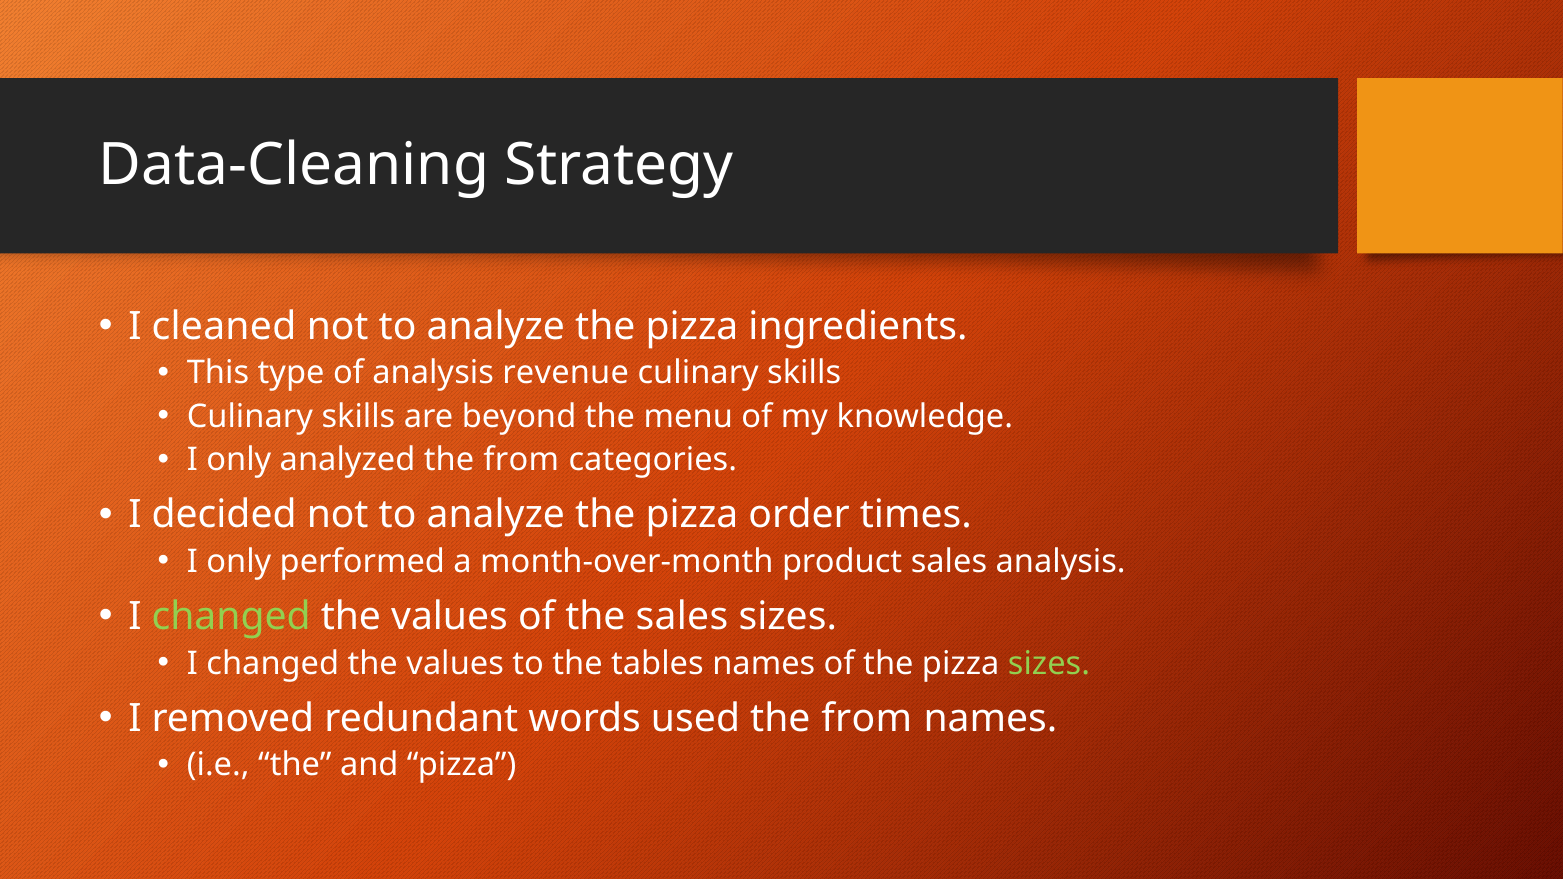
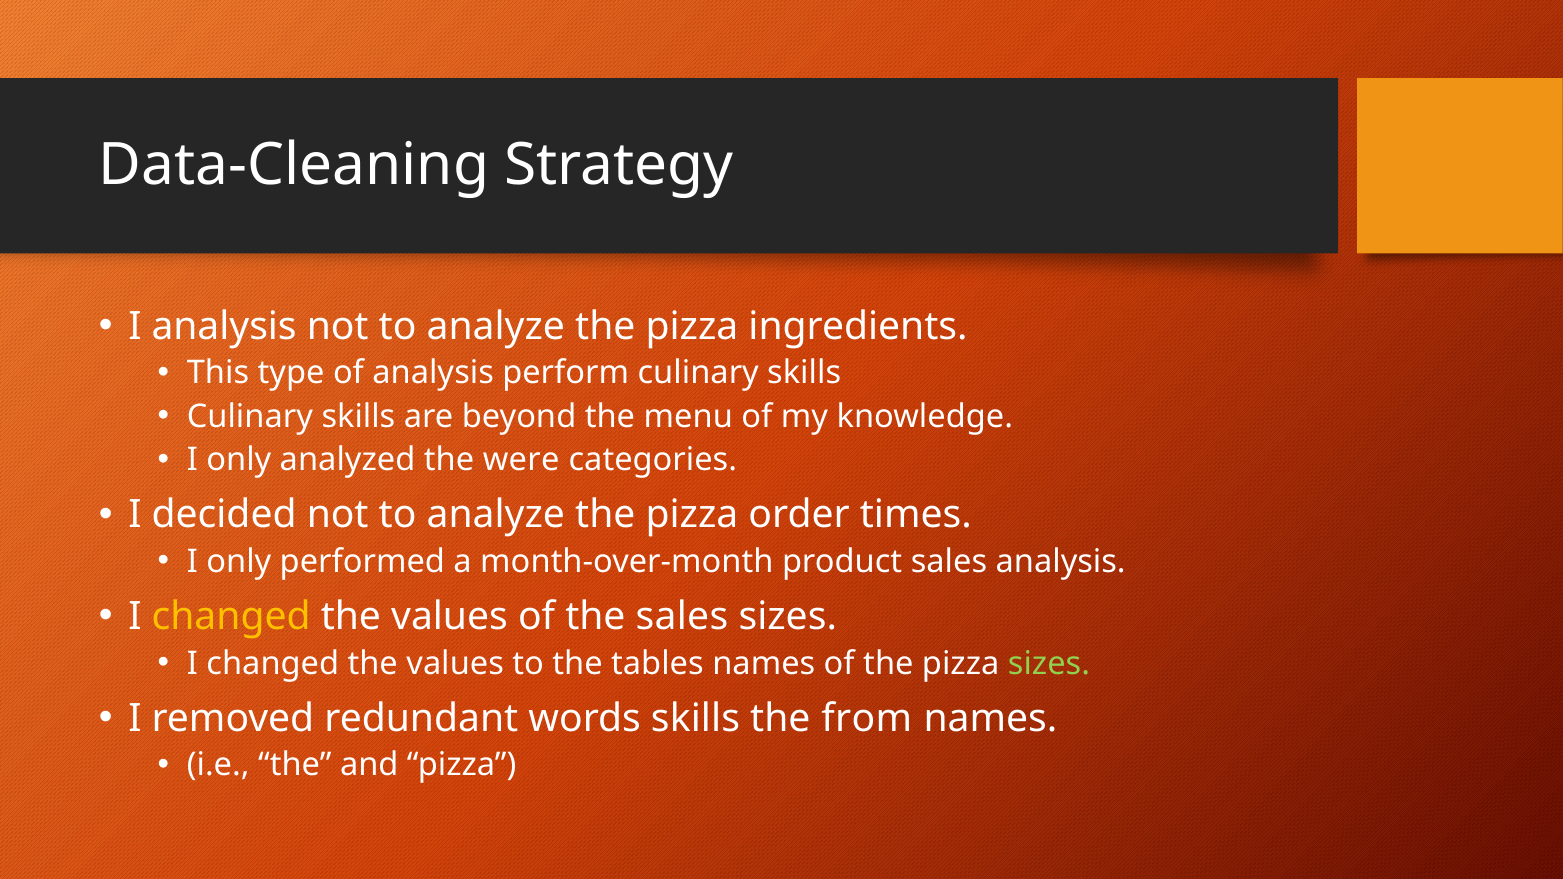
I cleaned: cleaned -> analysis
revenue: revenue -> perform
analyzed the from: from -> were
changed at (231, 617) colour: light green -> yellow
words used: used -> skills
